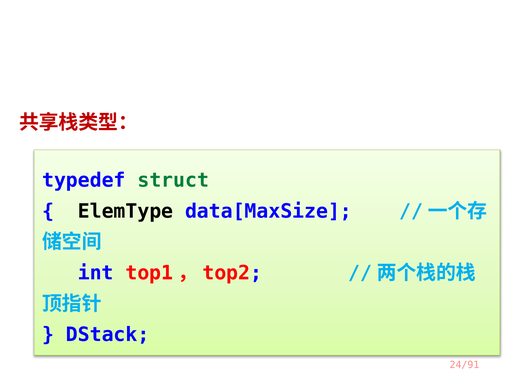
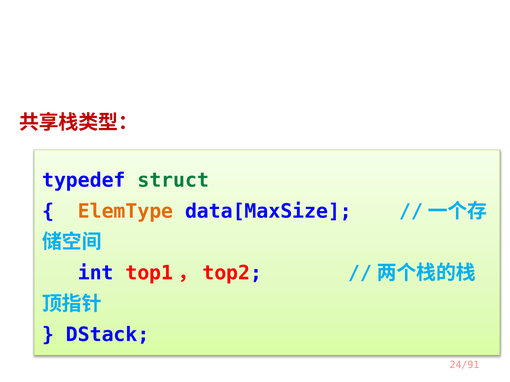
ElemType colour: black -> orange
